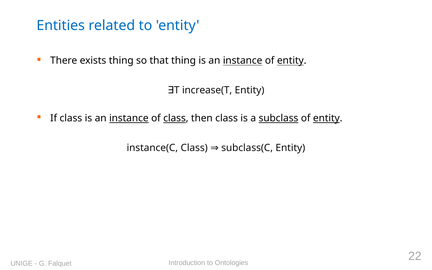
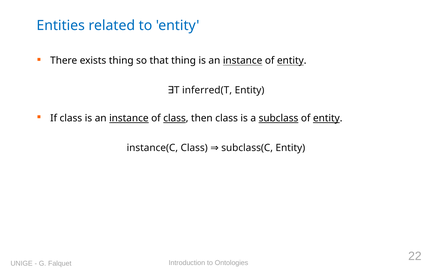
increase(T: increase(T -> inferred(T
